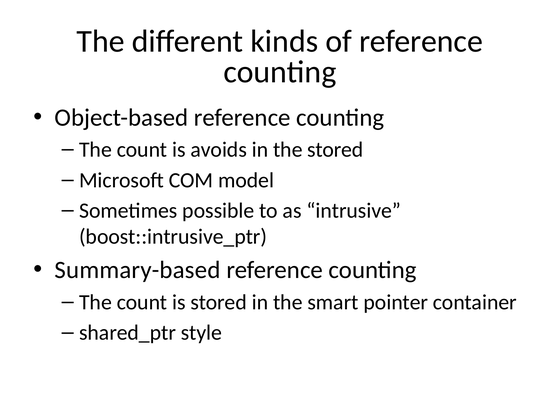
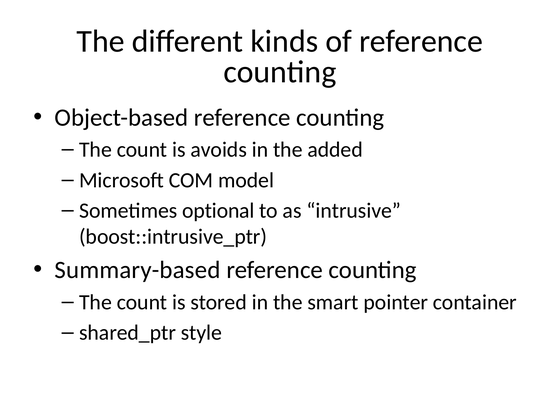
the stored: stored -> added
possible: possible -> optional
